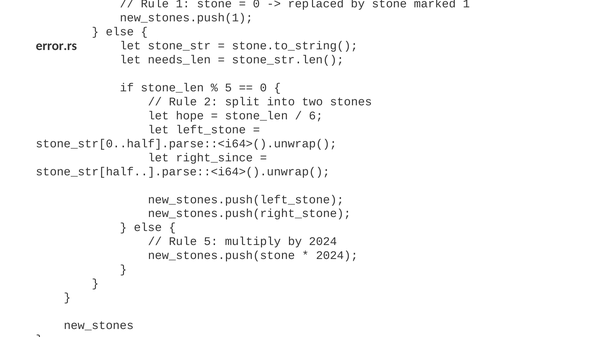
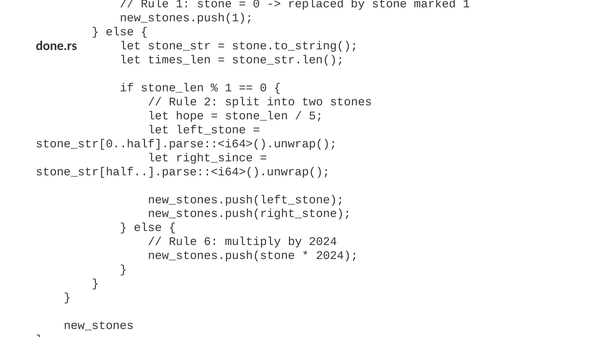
error.rs: error.rs -> done.rs
needs_len: needs_len -> times_len
5 at (228, 88): 5 -> 1
6: 6 -> 5
Rule 5: 5 -> 6
